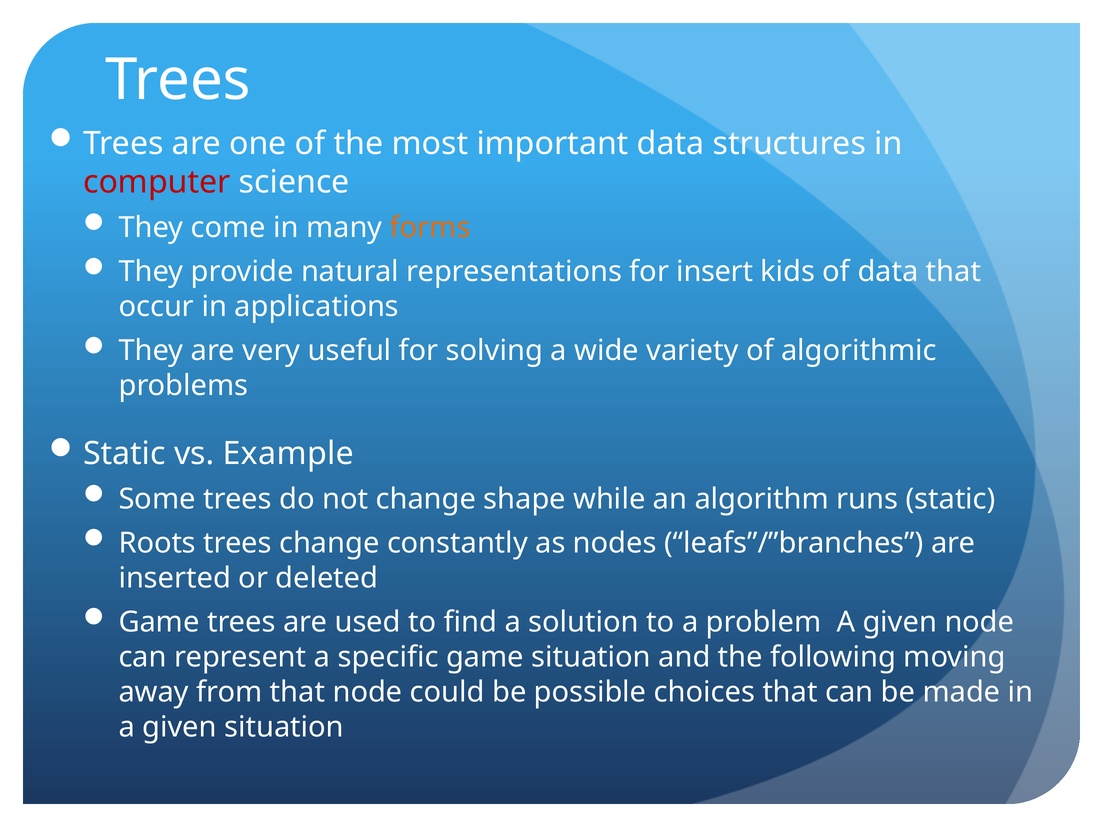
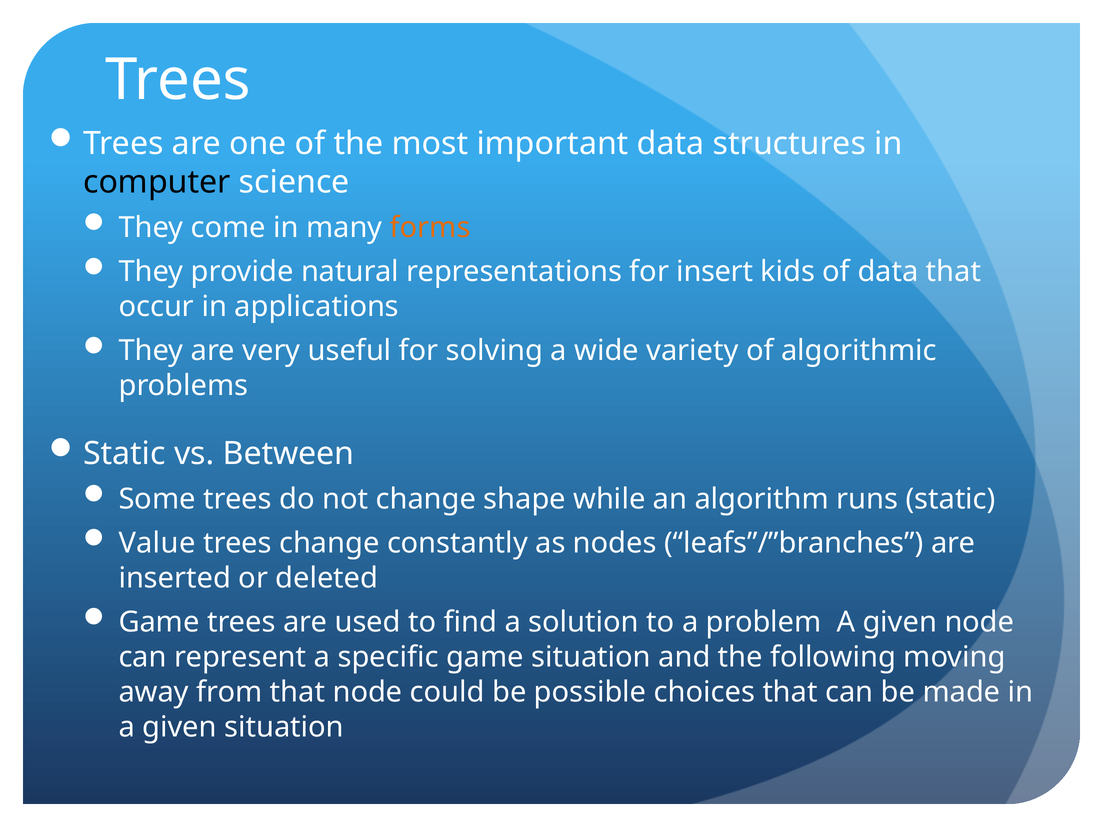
computer colour: red -> black
Example: Example -> Between
Roots: Roots -> Value
